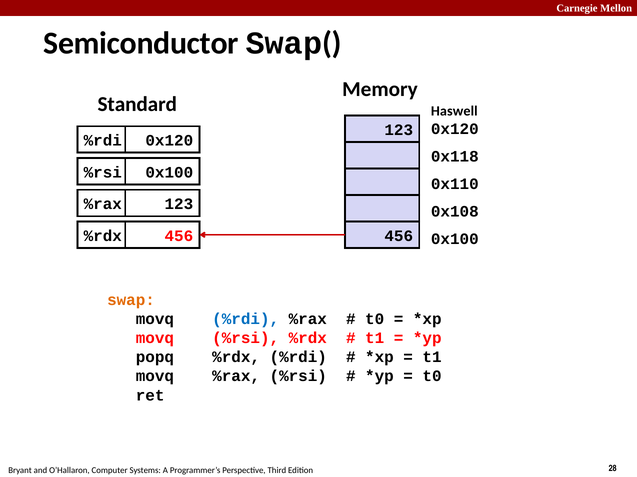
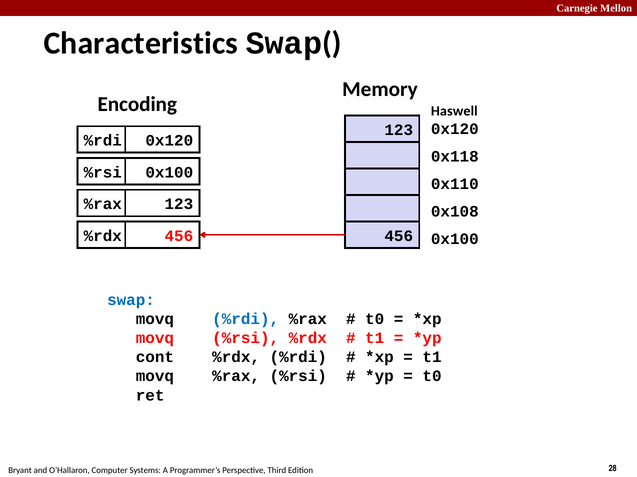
Semiconductor: Semiconductor -> Characteristics
Standard: Standard -> Encoding
swap colour: orange -> blue
popq: popq -> cont
